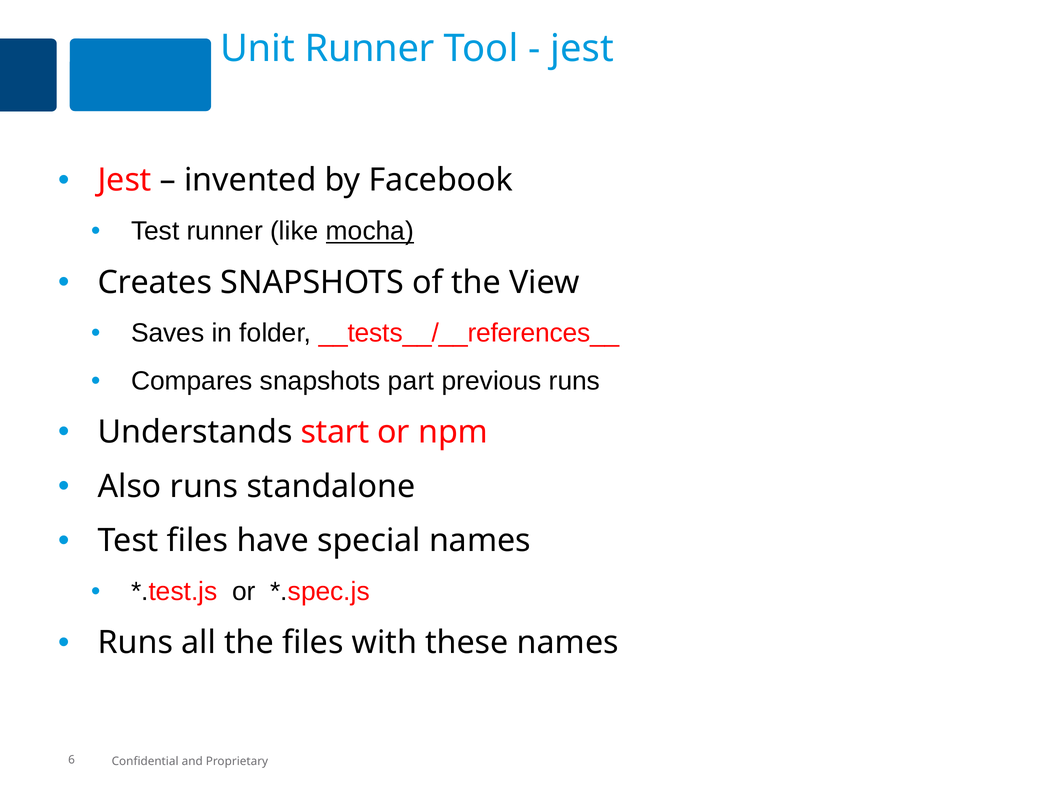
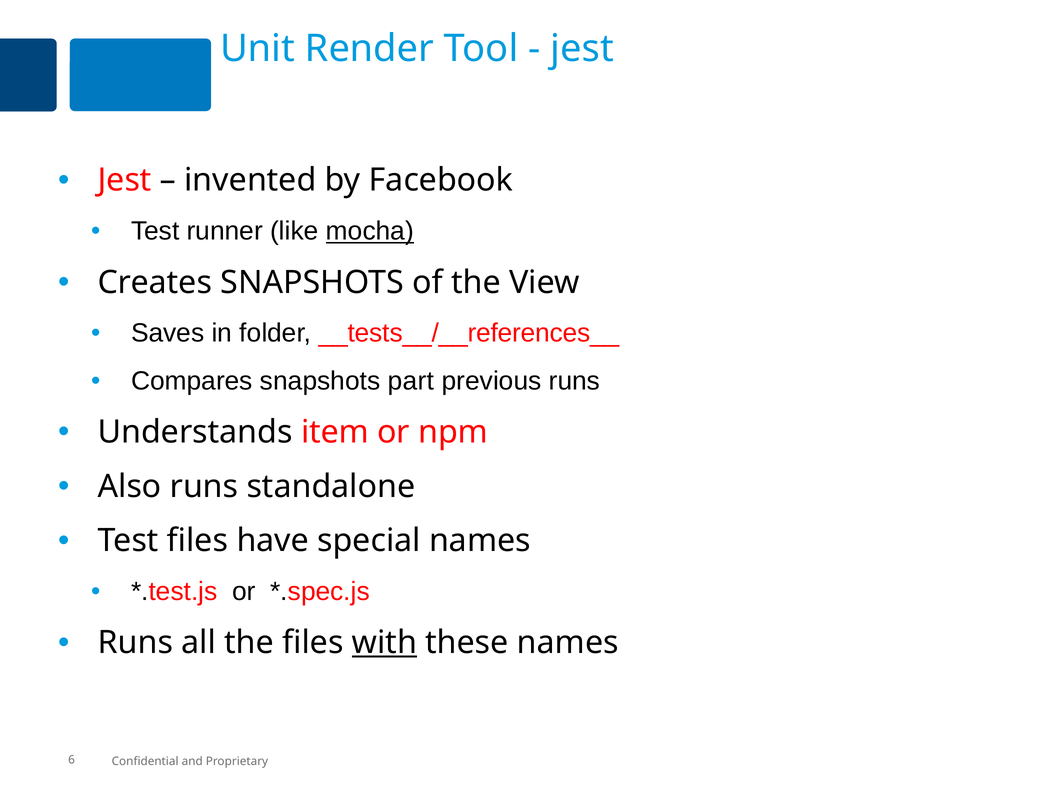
Unit Runner: Runner -> Render
start: start -> item
with underline: none -> present
